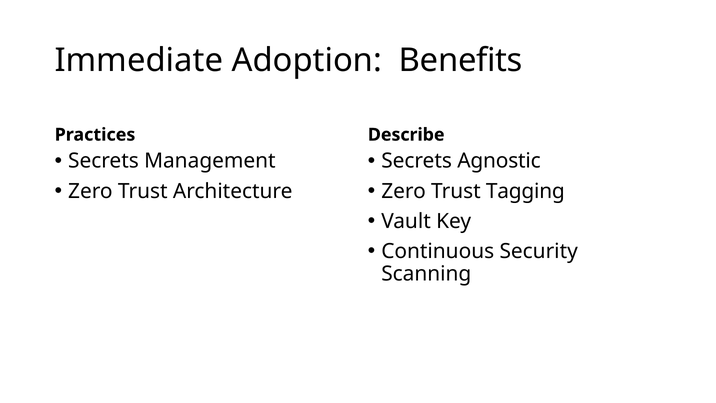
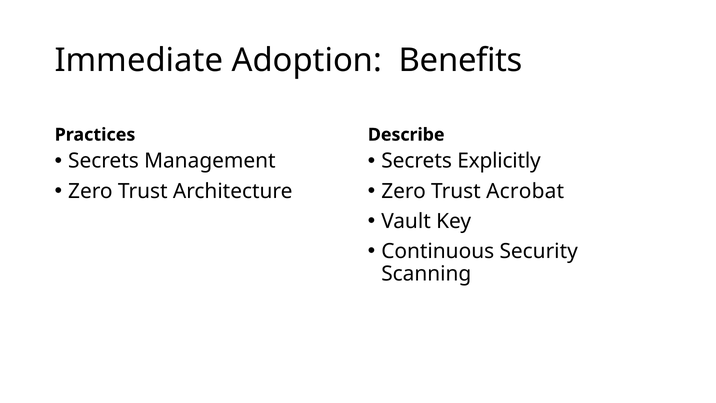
Agnostic: Agnostic -> Explicitly
Tagging: Tagging -> Acrobat
